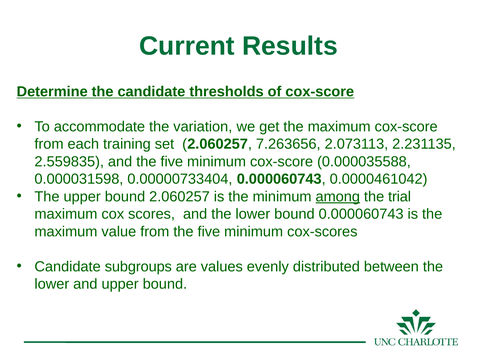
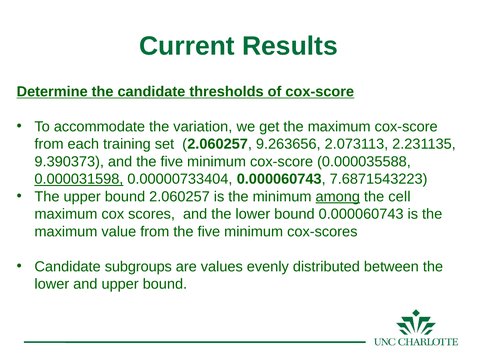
7.263656: 7.263656 -> 9.263656
2.559835: 2.559835 -> 9.390373
0.000031598 underline: none -> present
0.0000461042: 0.0000461042 -> 7.6871543223
trial: trial -> cell
